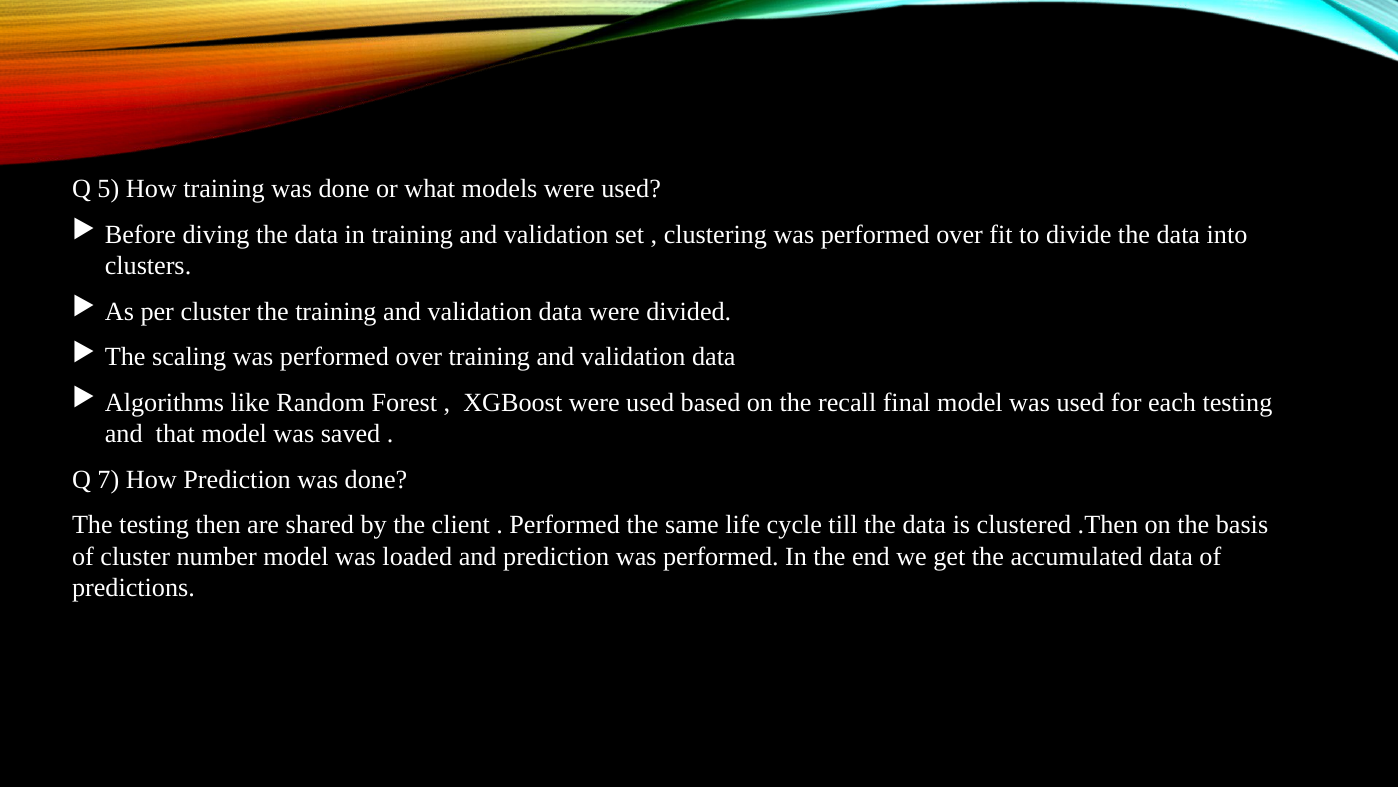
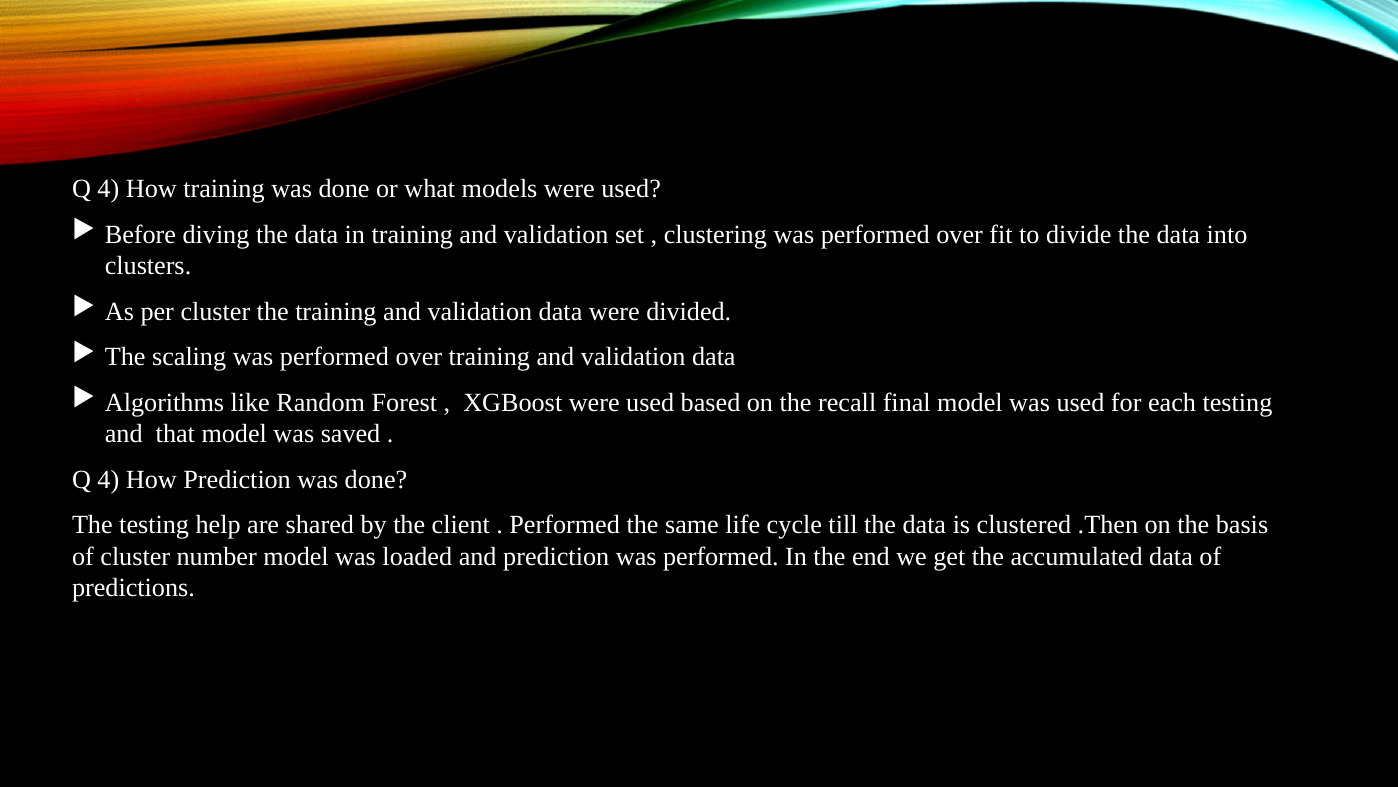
5 at (108, 189): 5 -> 4
7 at (108, 479): 7 -> 4
then: then -> help
